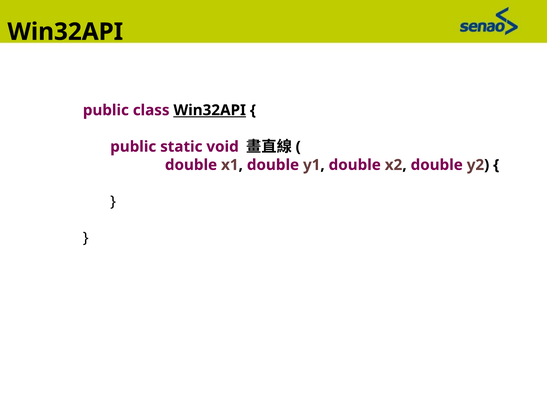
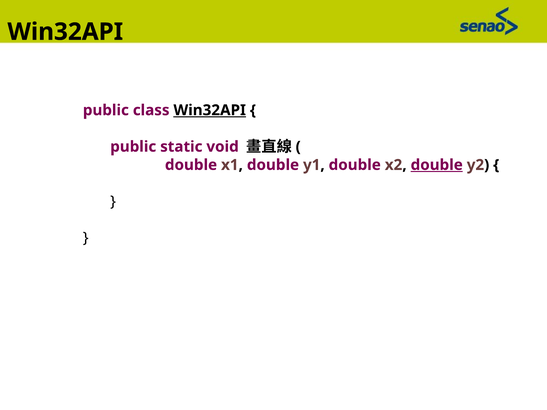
double at (437, 165) underline: none -> present
